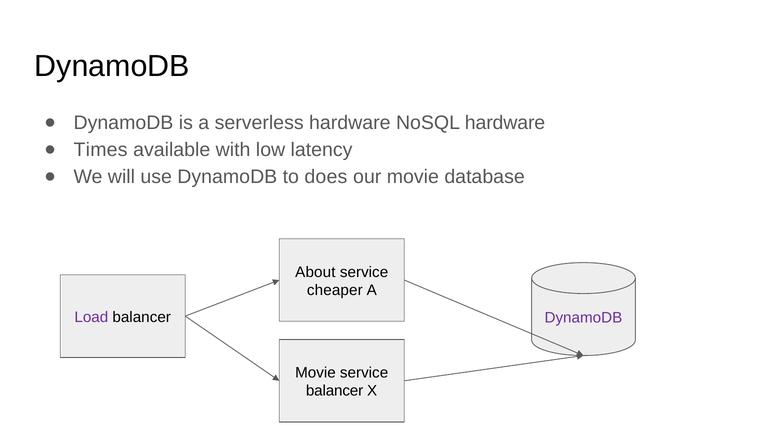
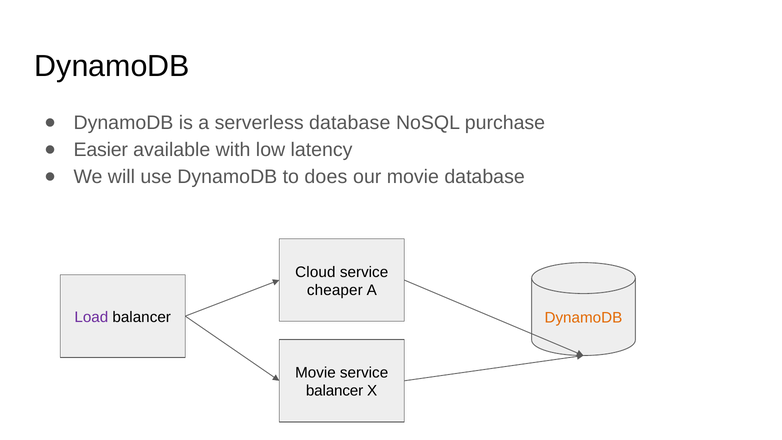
serverless hardware: hardware -> database
NoSQL hardware: hardware -> purchase
Times: Times -> Easier
About: About -> Cloud
DynamoDB at (583, 318) colour: purple -> orange
